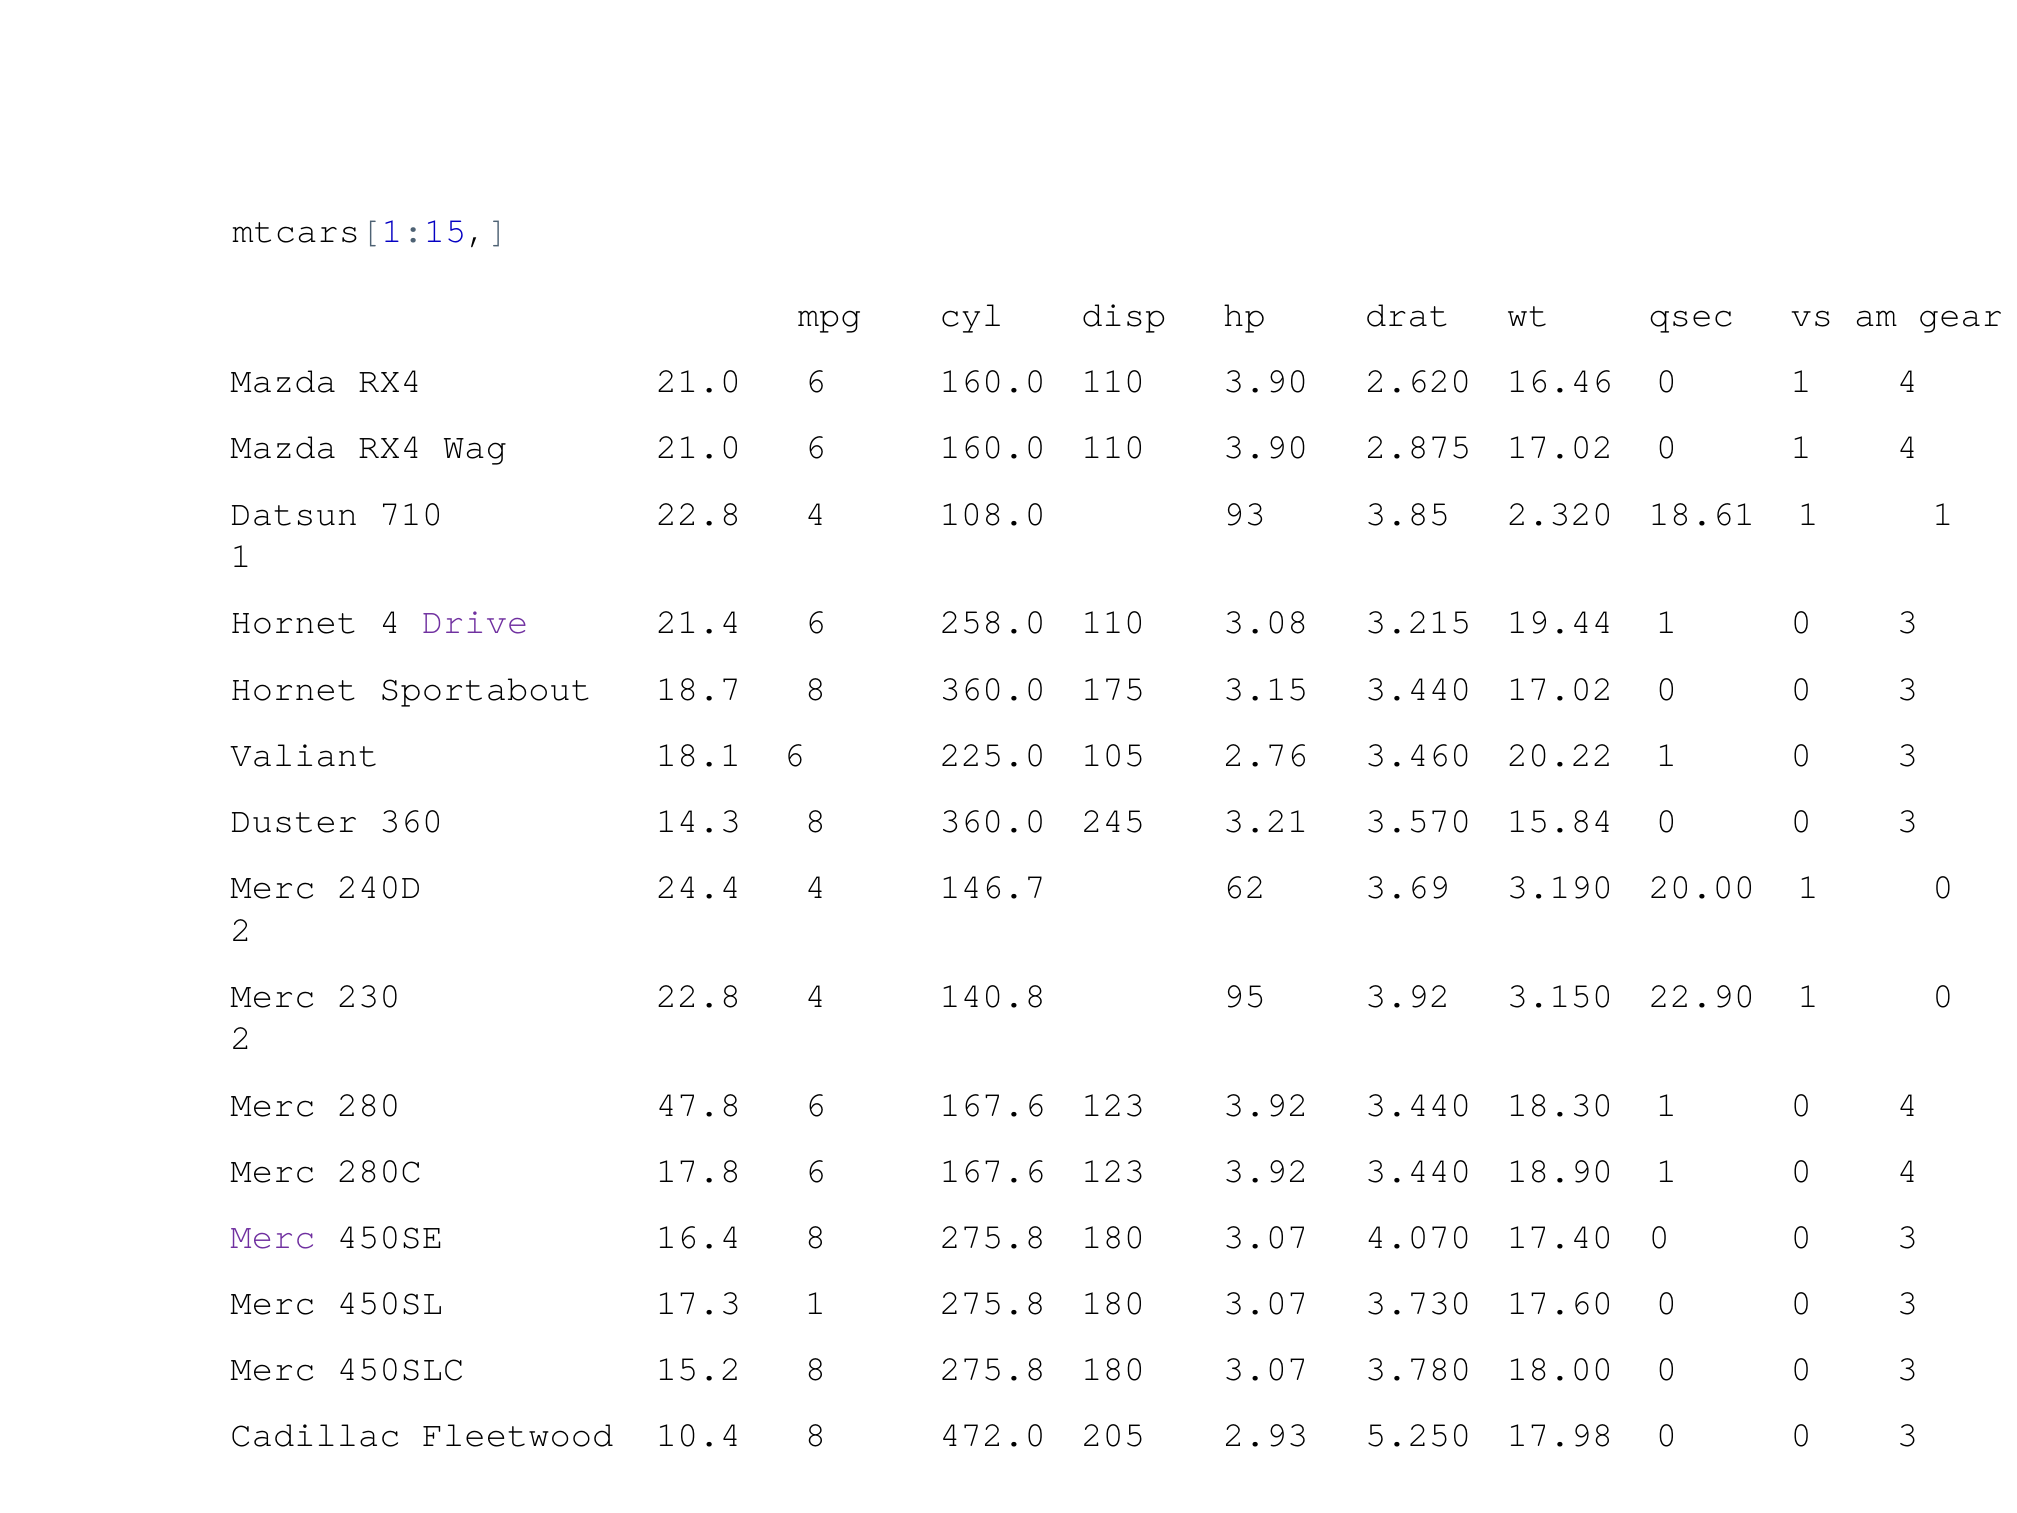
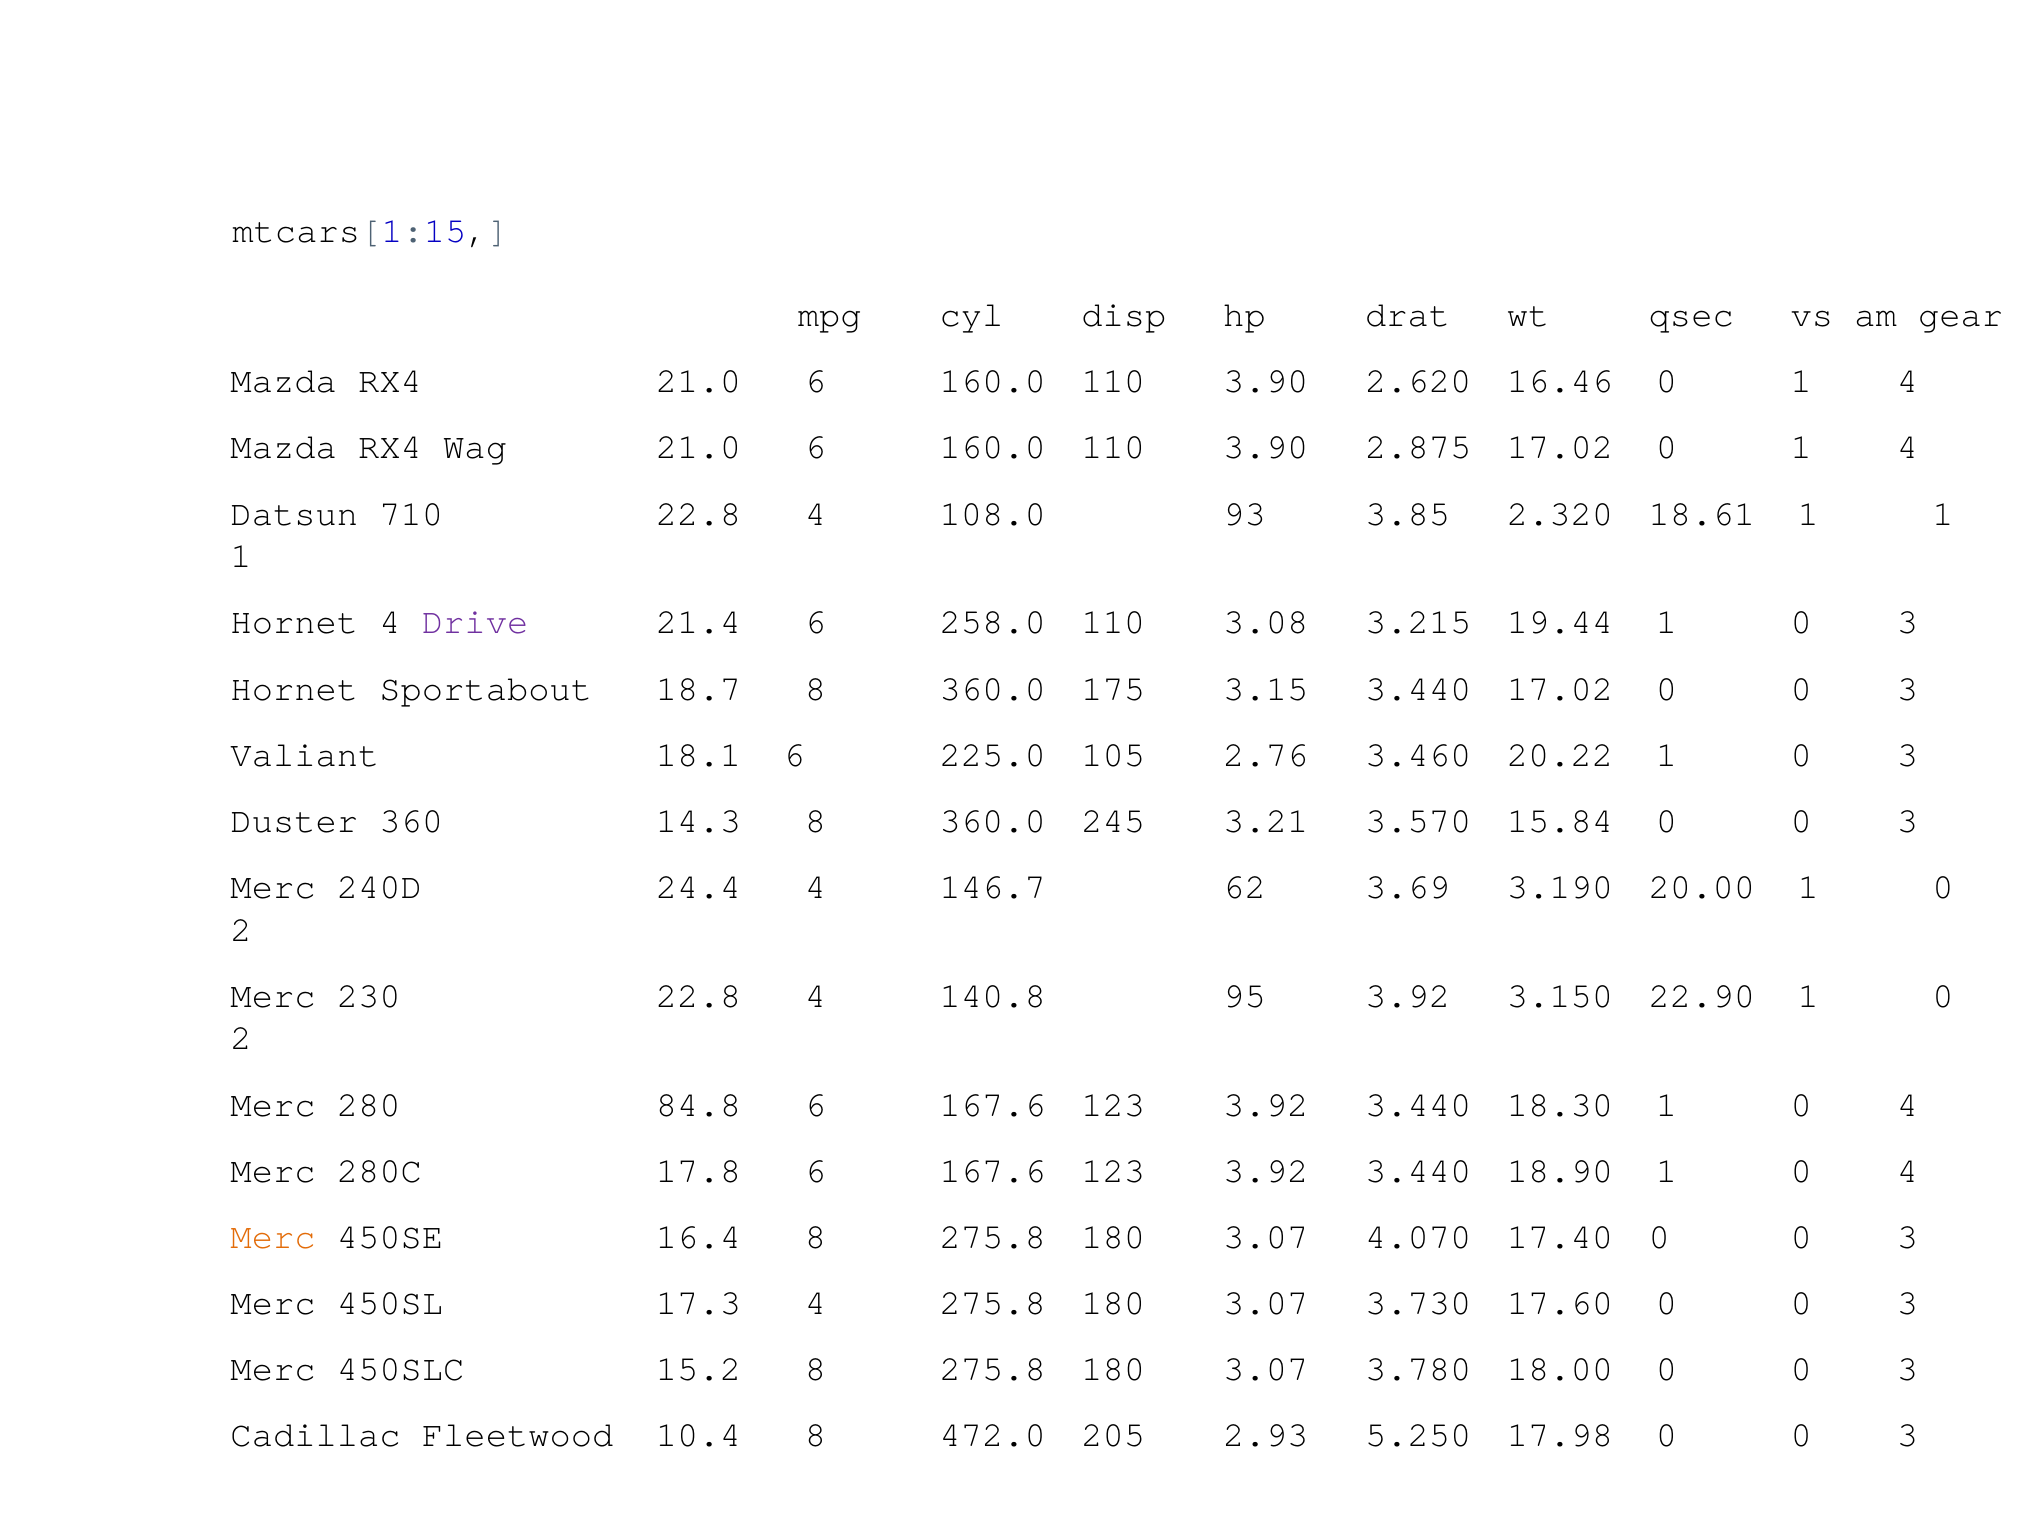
47.8: 47.8 -> 84.8
Merc at (273, 1236) colour: purple -> orange
17.3 1: 1 -> 4
